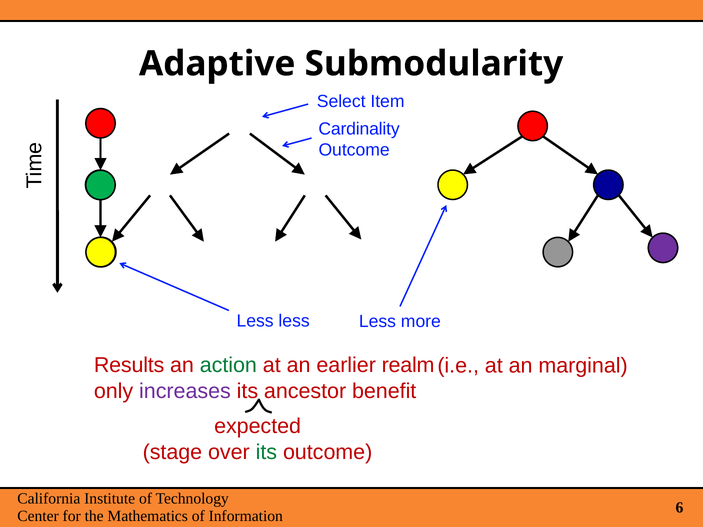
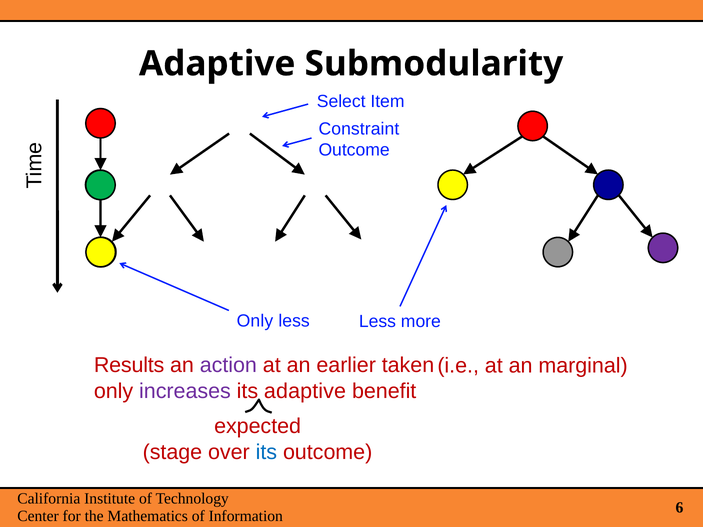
Cardinality: Cardinality -> Constraint
Less at (255, 321): Less -> Only
action colour: green -> purple
realm: realm -> taken
its ancestor: ancestor -> adaptive
its at (266, 452) colour: green -> blue
